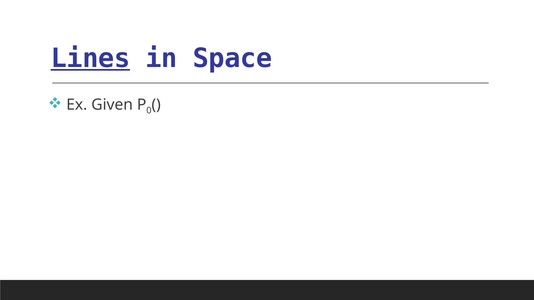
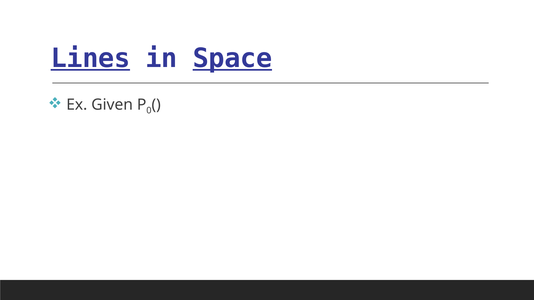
Space underline: none -> present
